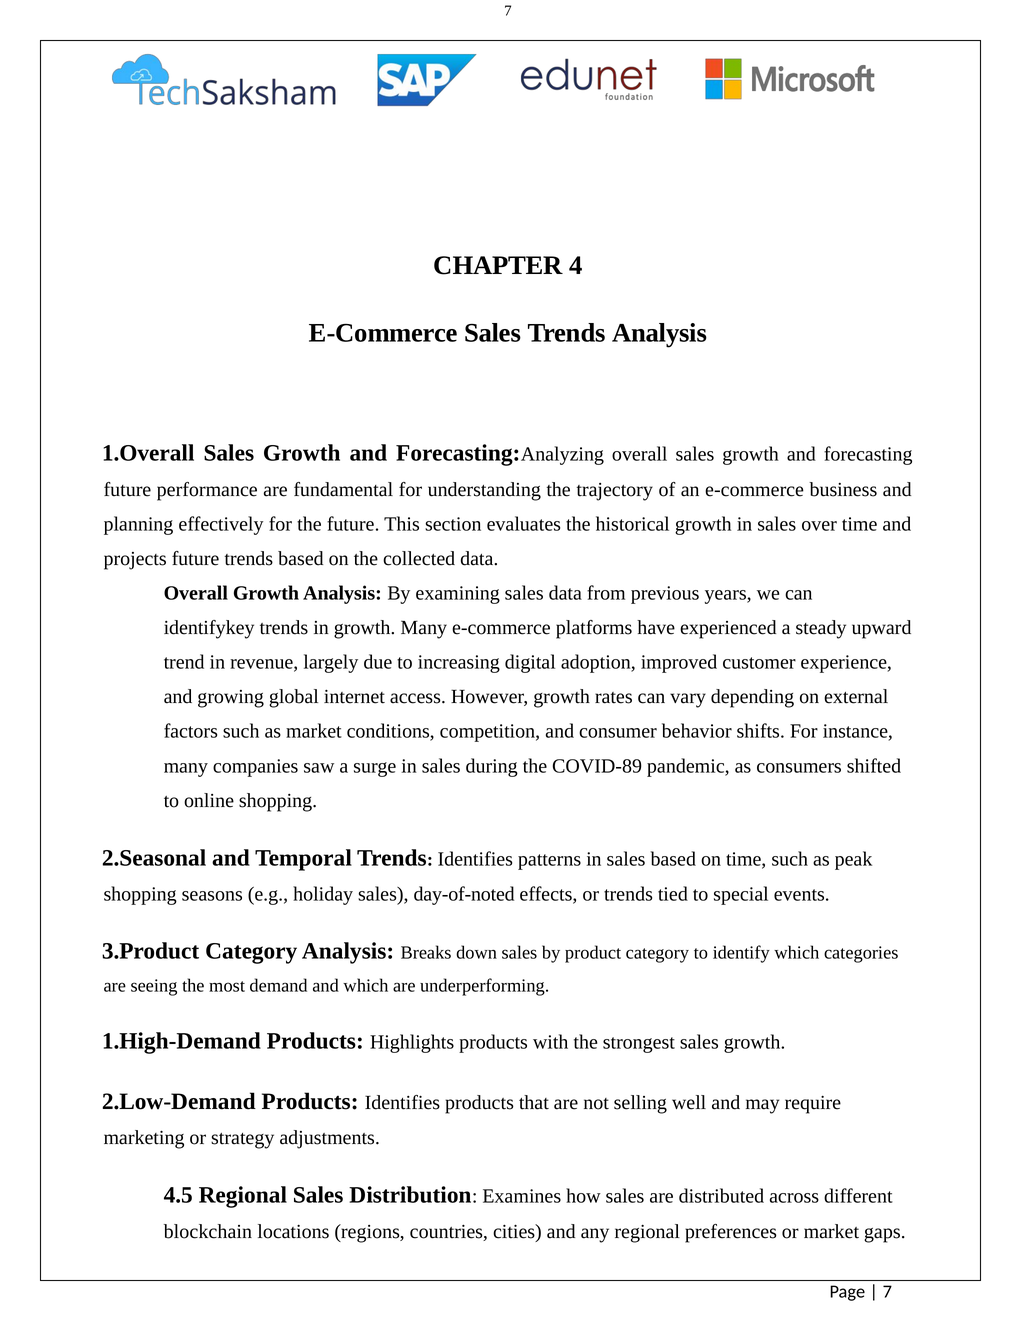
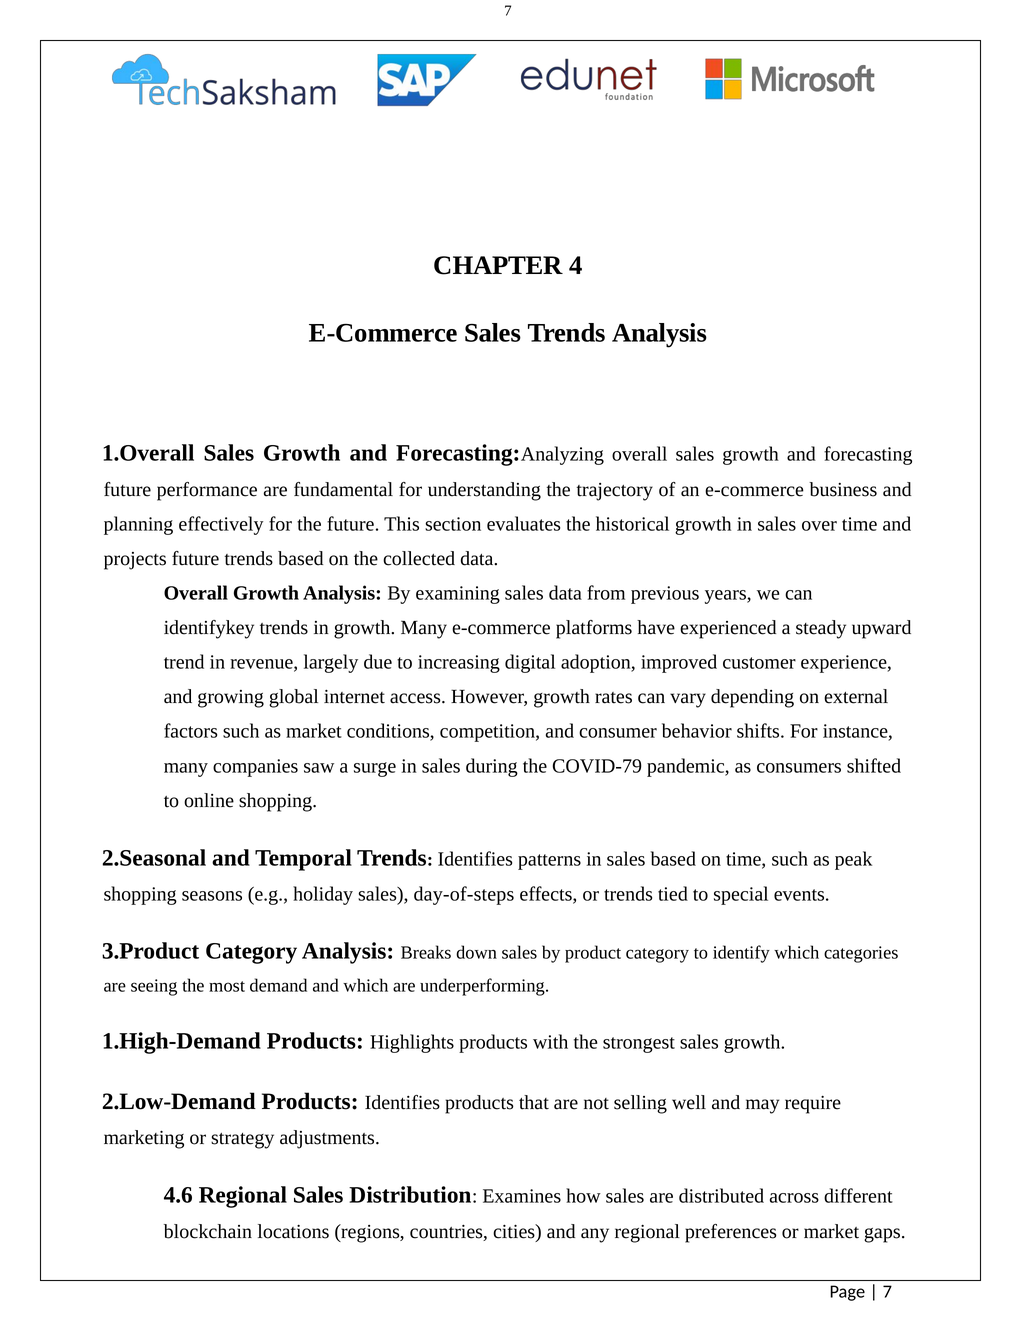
COVID-89: COVID-89 -> COVID-79
day-of-noted: day-of-noted -> day-of-steps
4.5: 4.5 -> 4.6
